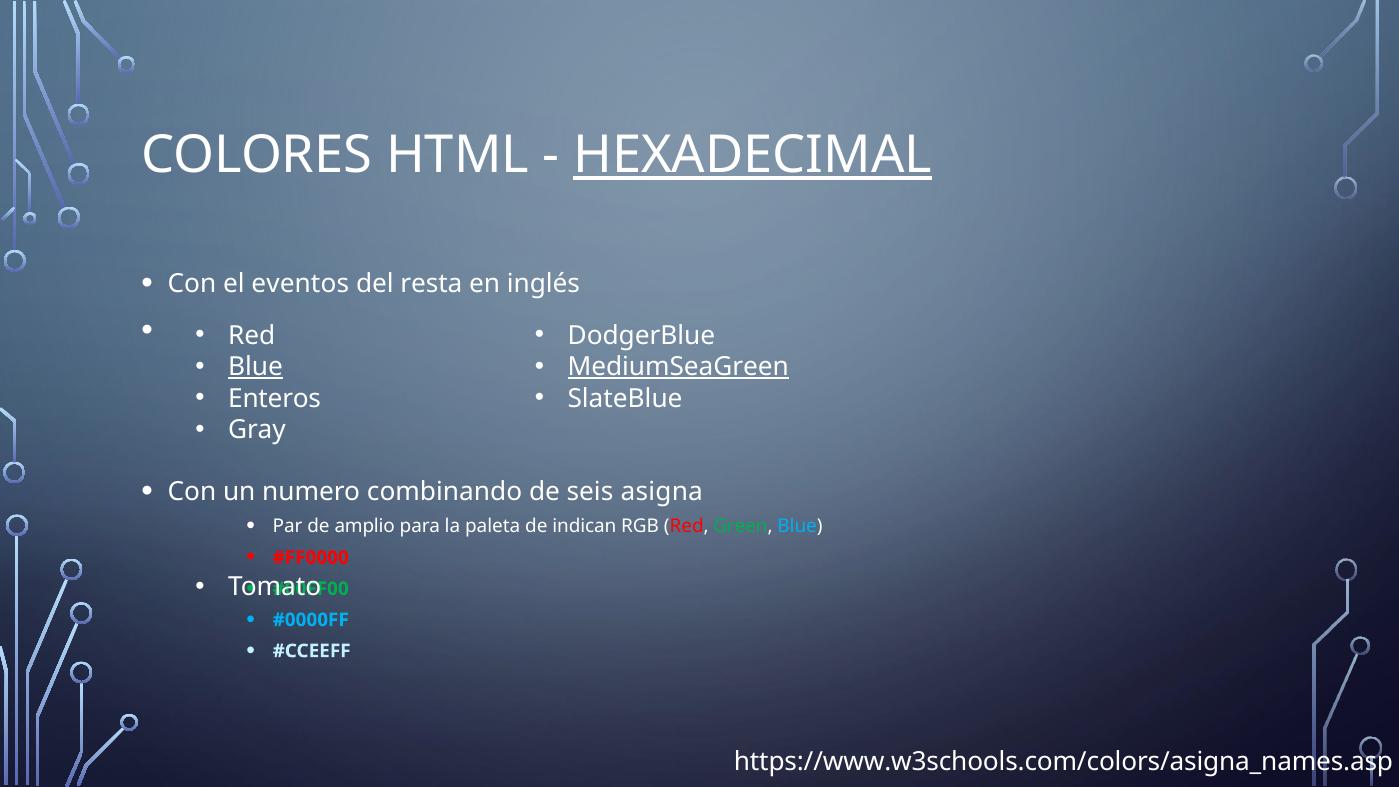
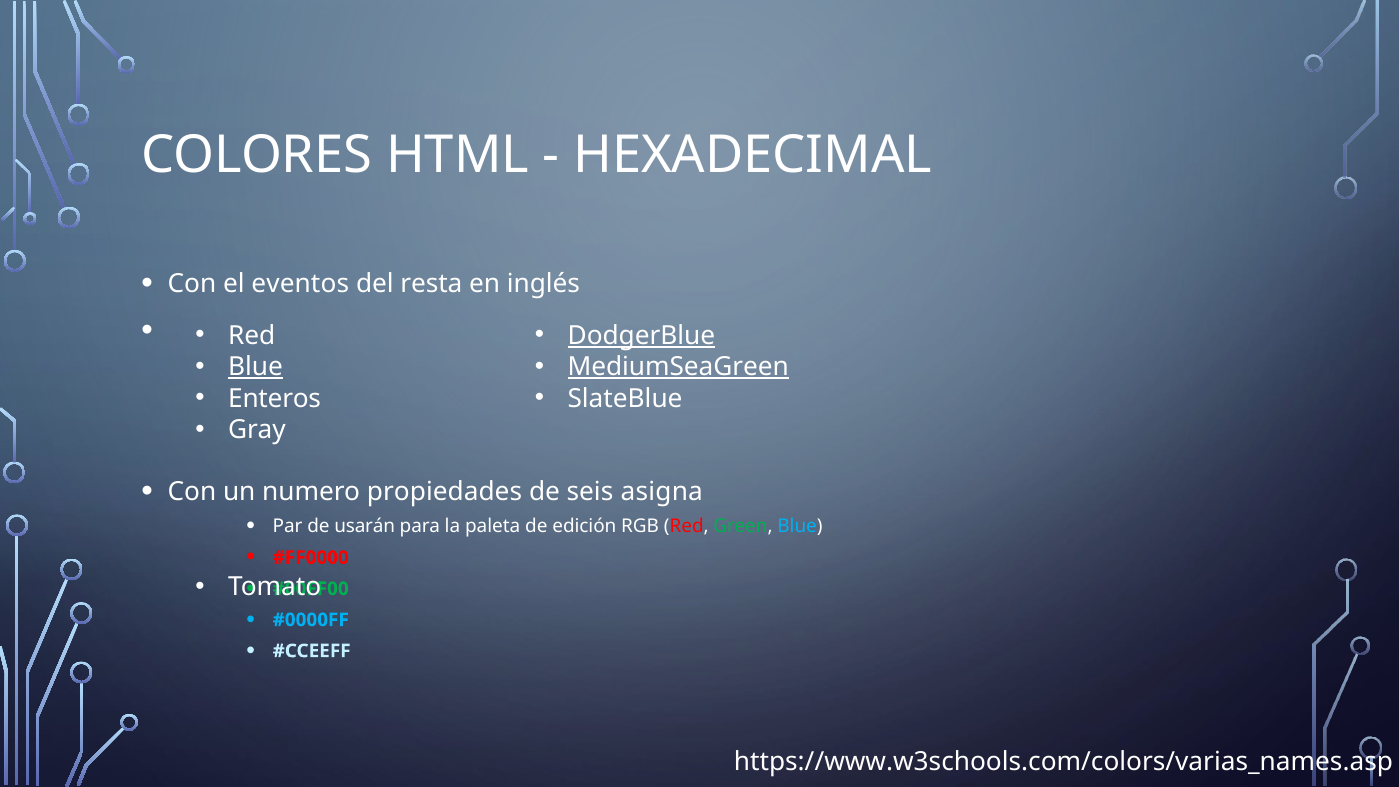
HEXADECIMAL underline: present -> none
DodgerBlue underline: none -> present
combinando: combinando -> propiedades
amplio: amplio -> usarán
indican: indican -> edición
https://www.w3schools.com/colors/asigna_names.asp: https://www.w3schools.com/colors/asigna_names.asp -> https://www.w3schools.com/colors/varias_names.asp
